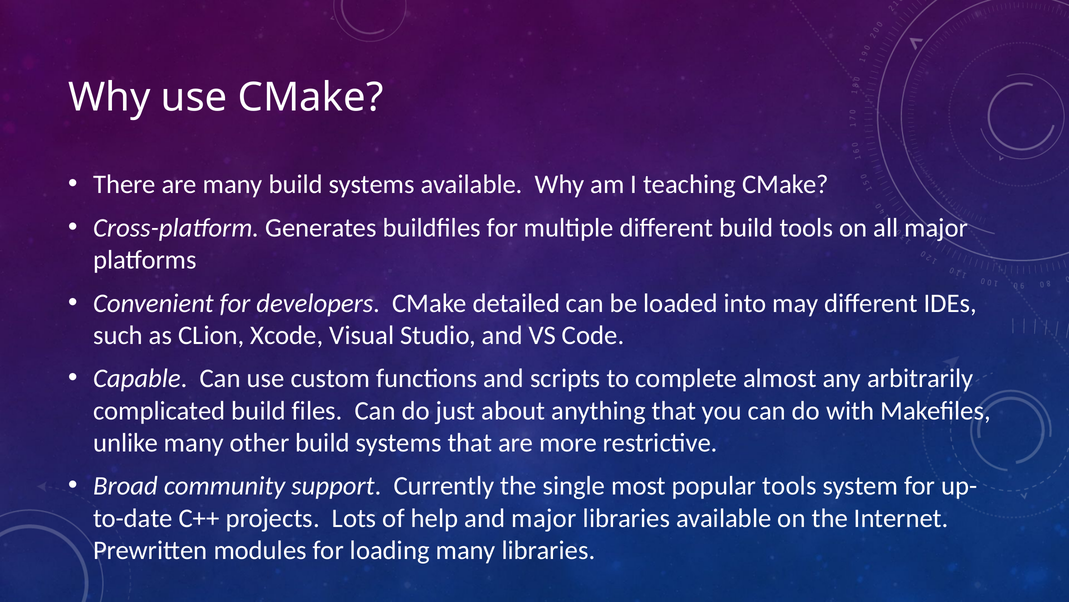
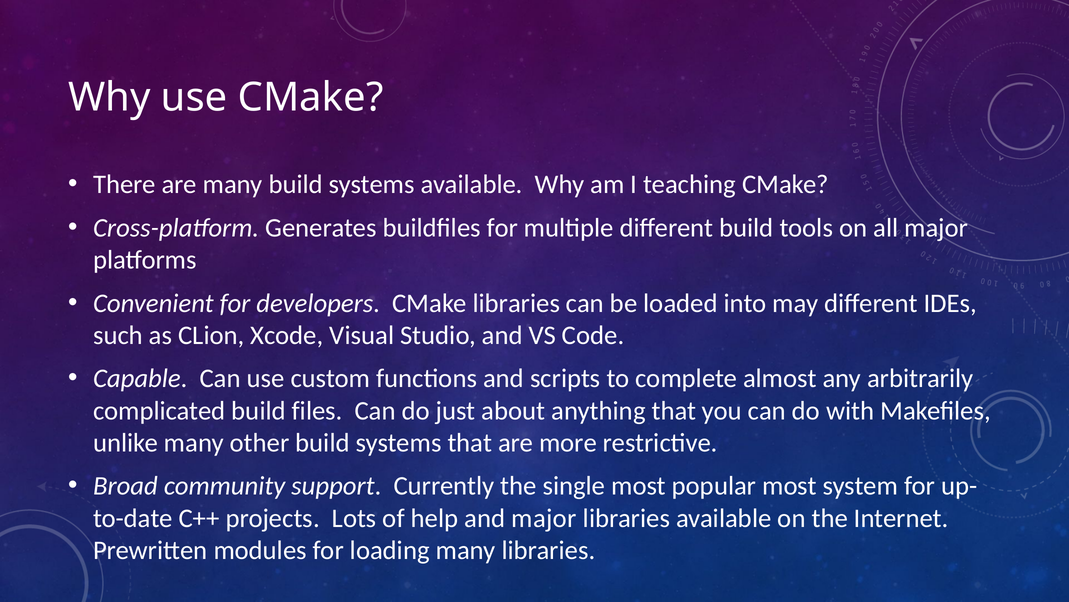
CMake detailed: detailed -> libraries
popular tools: tools -> most
